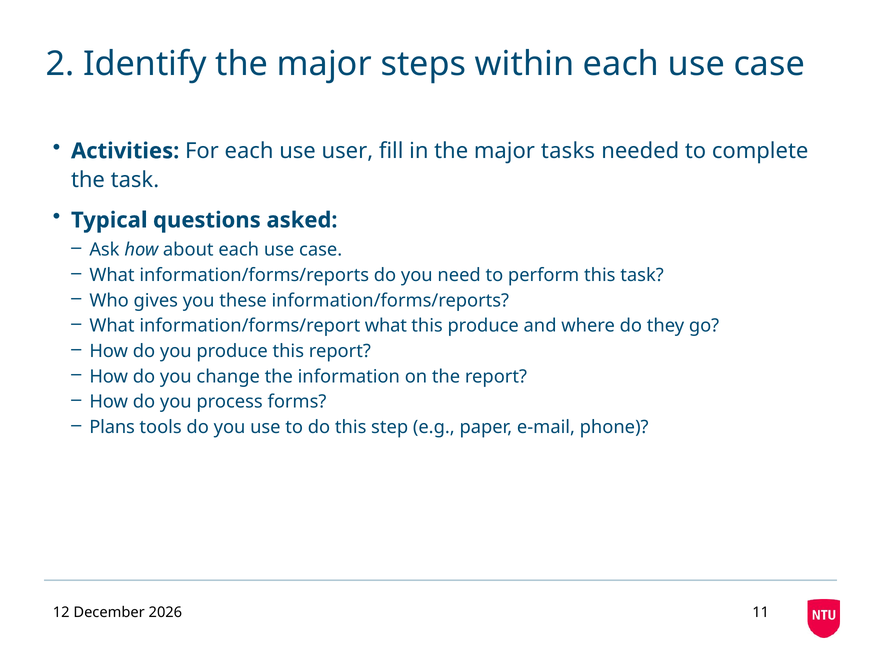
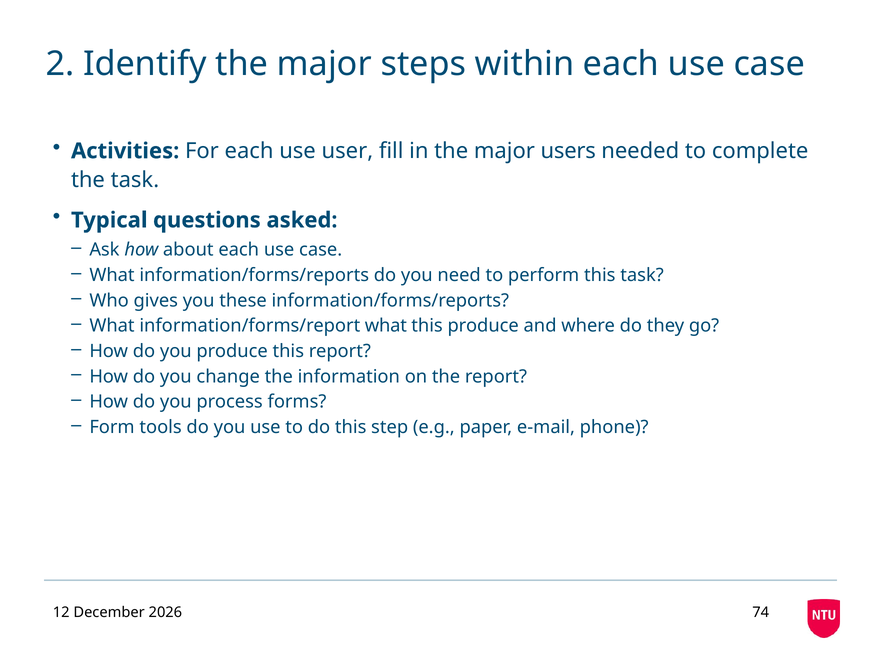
tasks: tasks -> users
Plans: Plans -> Form
11: 11 -> 74
